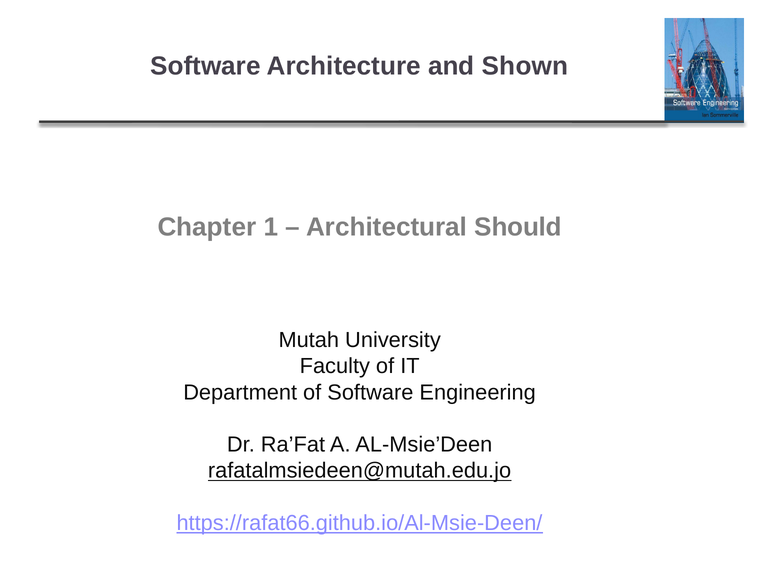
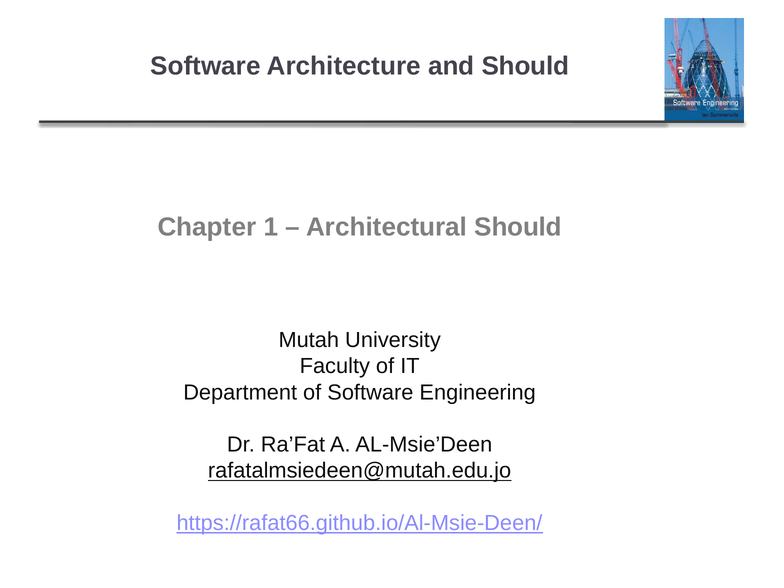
and Shown: Shown -> Should
